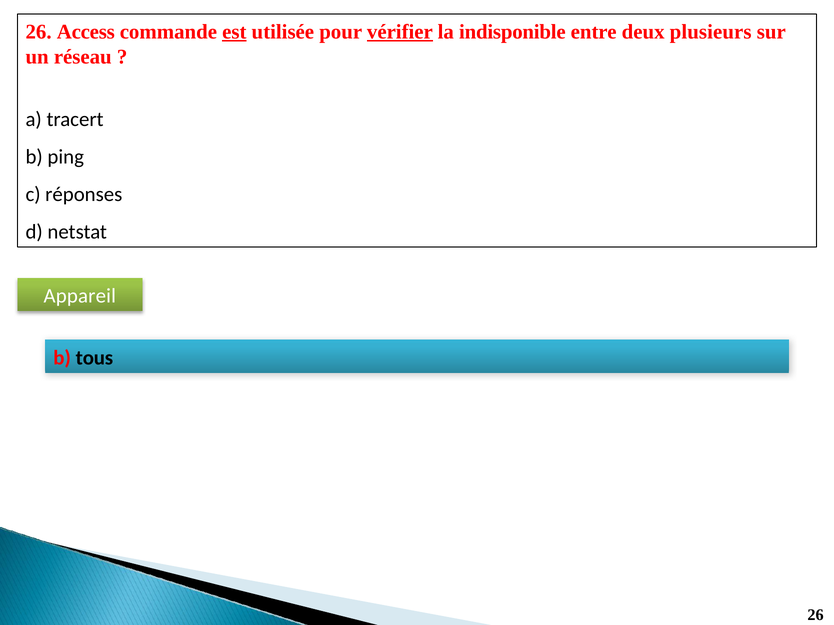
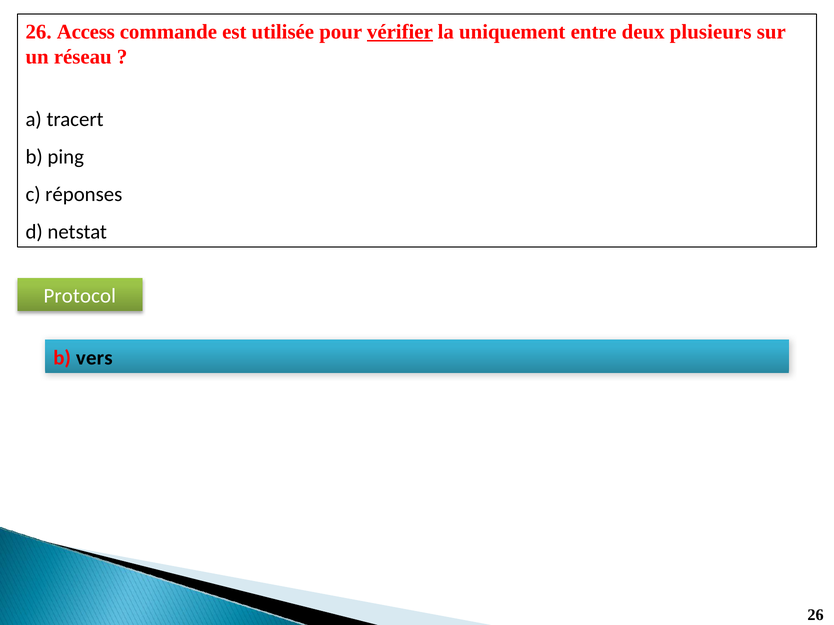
est underline: present -> none
indisponible: indisponible -> uniquement
Appareil: Appareil -> Protocol
tous: tous -> vers
